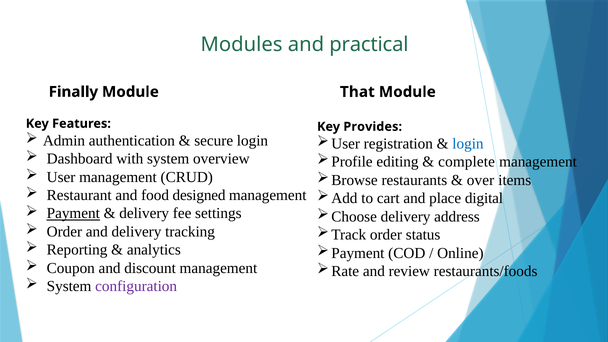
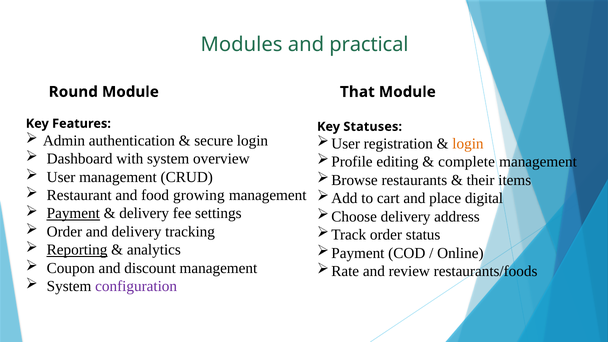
Finally: Finally -> Round
Provides: Provides -> Statuses
login at (468, 144) colour: blue -> orange
over: over -> their
designed: designed -> growing
Reporting underline: none -> present
